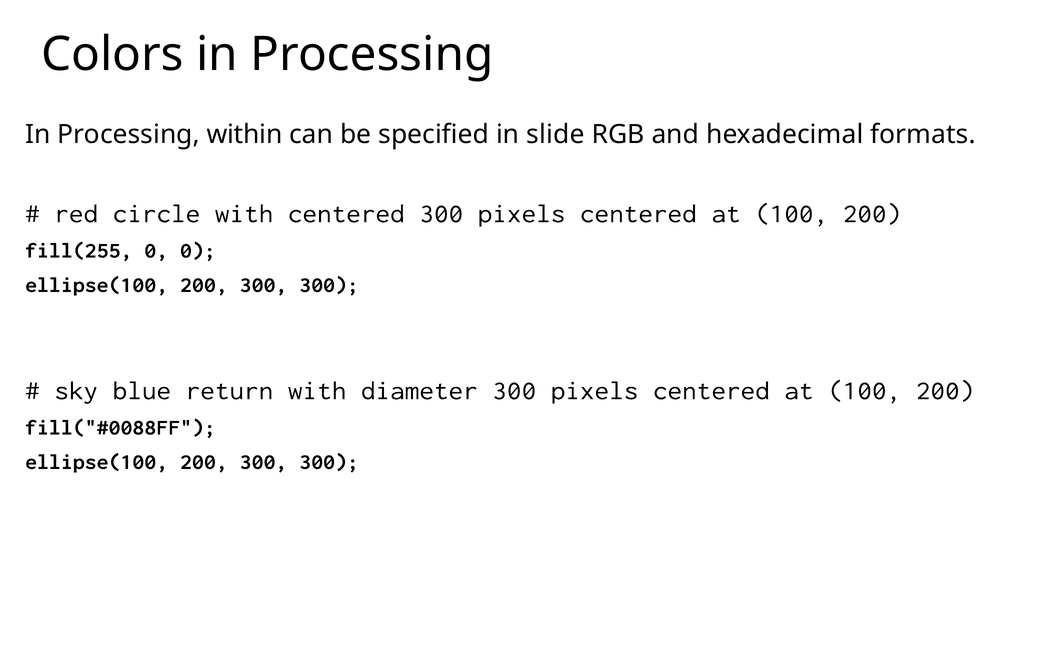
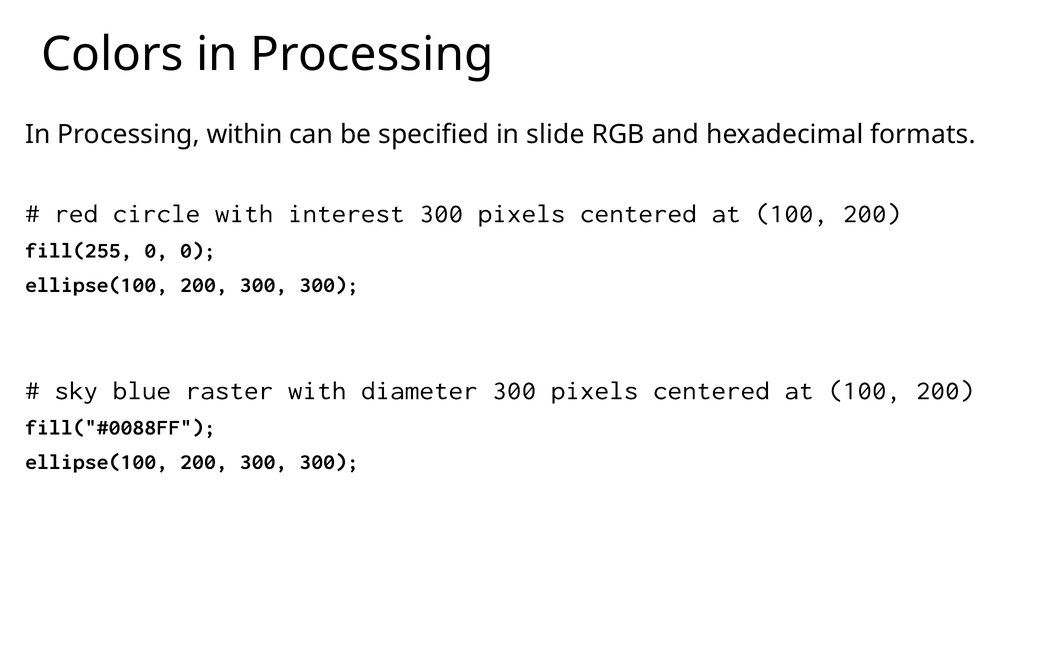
with centered: centered -> interest
return: return -> raster
